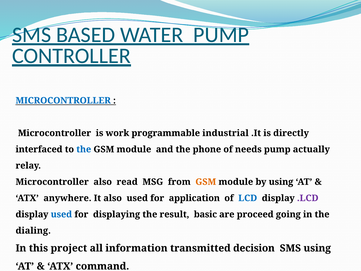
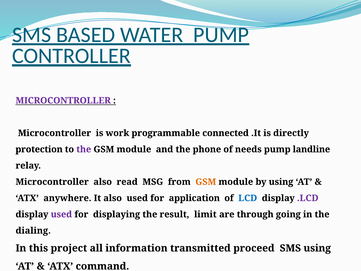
MICROCONTROLLER at (63, 100) colour: blue -> purple
industrial: industrial -> connected
interfaced: interfaced -> protection
the at (84, 149) colour: blue -> purple
actually: actually -> landline
used at (61, 214) colour: blue -> purple
basic: basic -> limit
proceed: proceed -> through
decision: decision -> proceed
